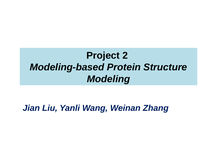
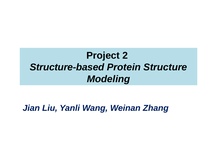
Modeling-based: Modeling-based -> Structure-based
